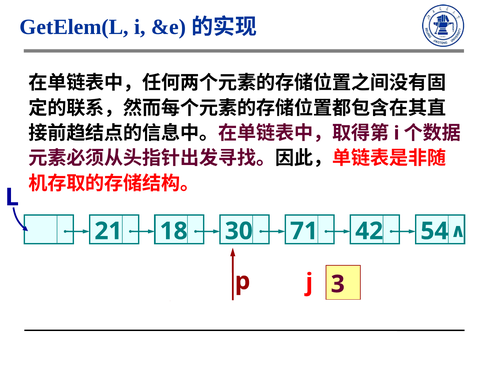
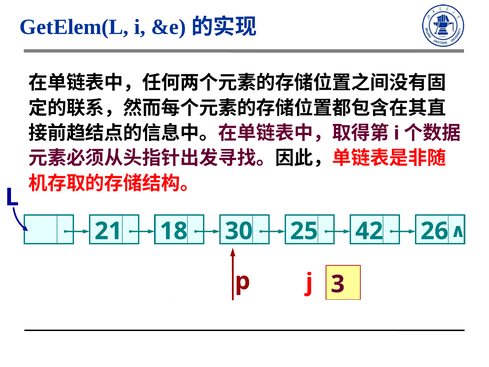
71: 71 -> 25
54: 54 -> 26
